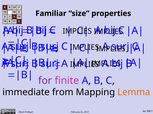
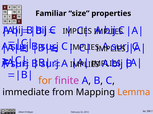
for colour: purple -> orange
